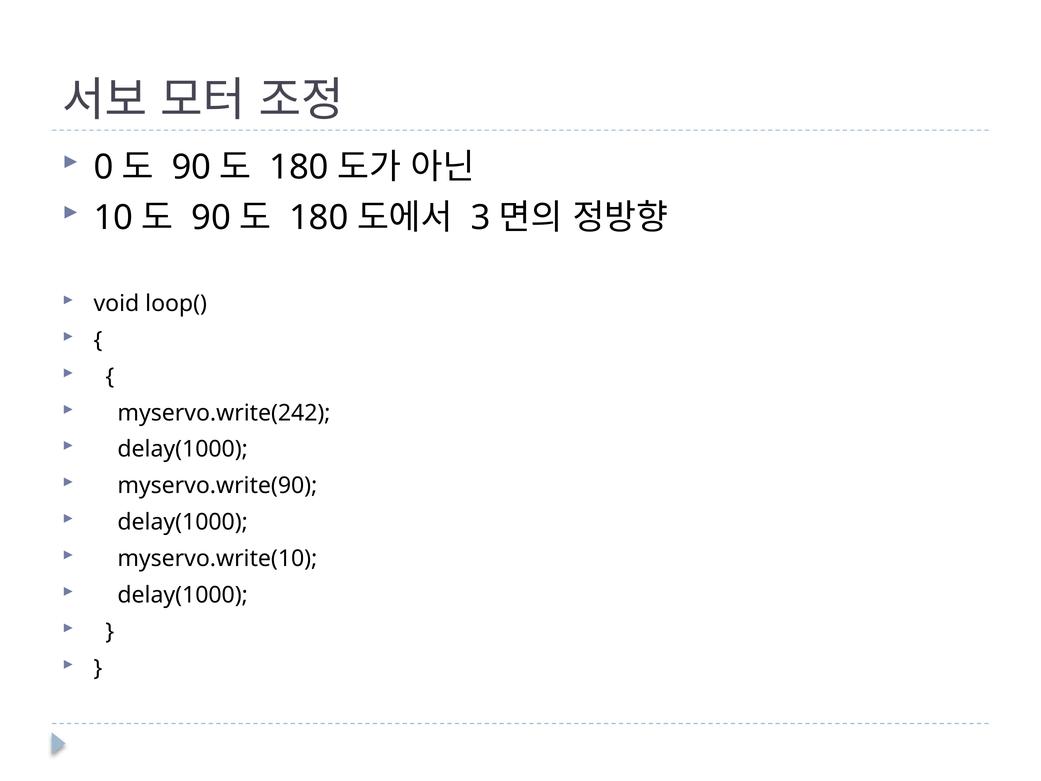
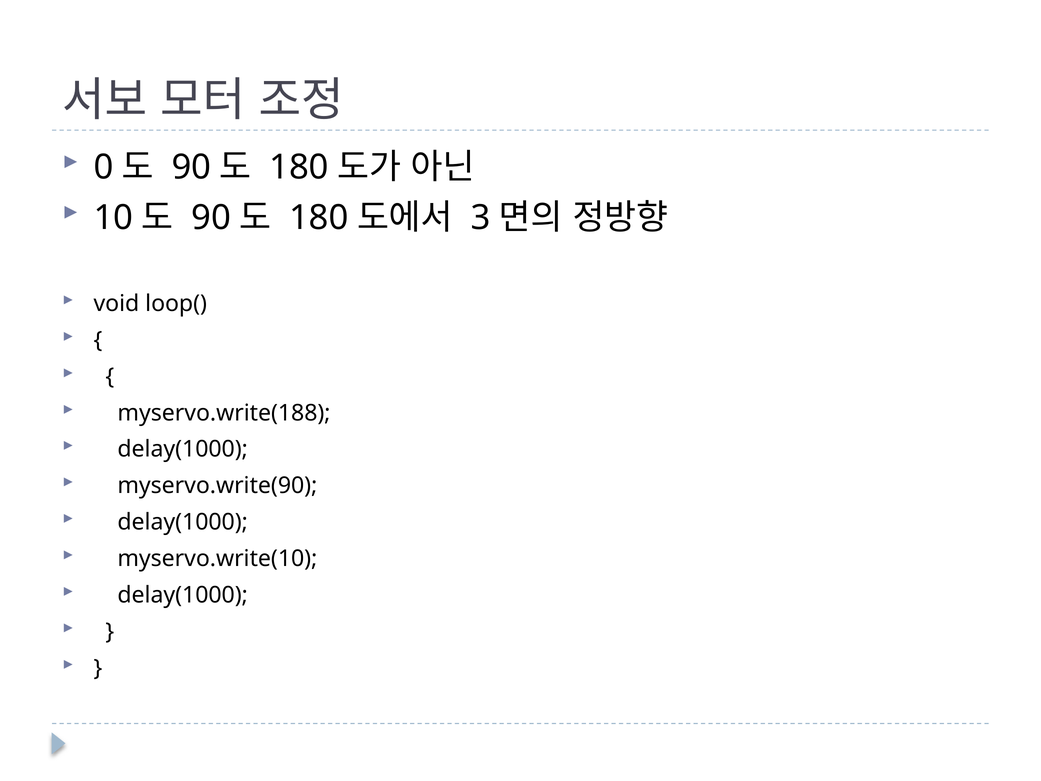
myservo.write(242: myservo.write(242 -> myservo.write(188
